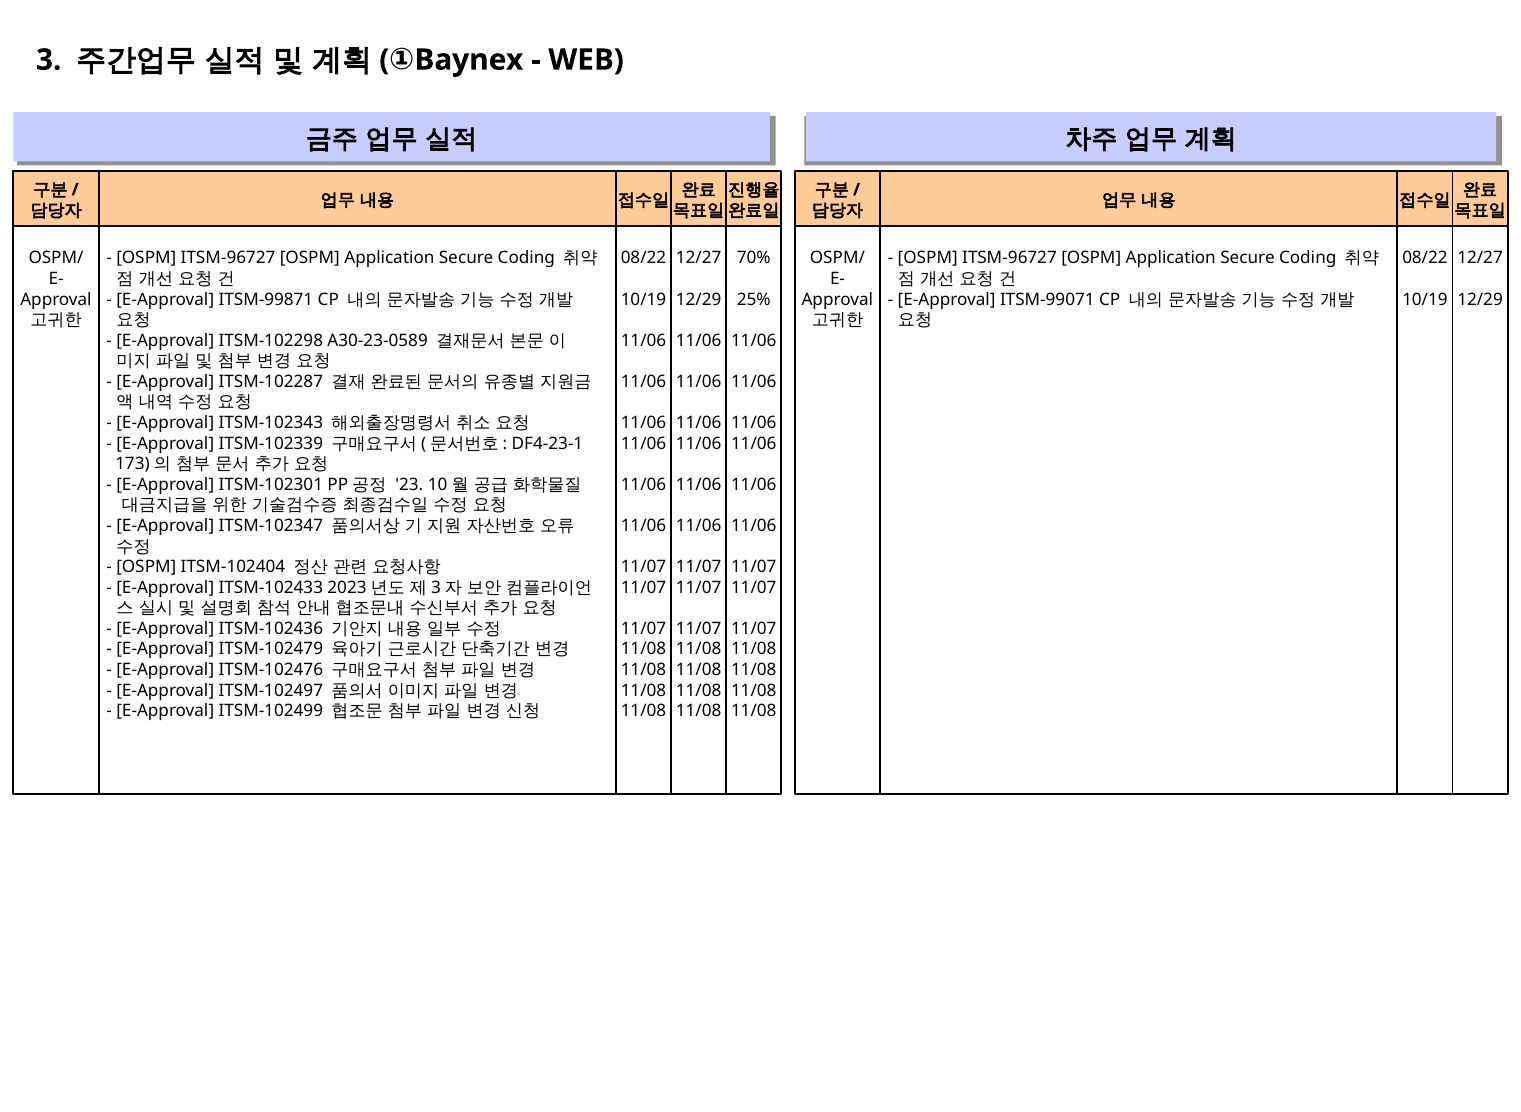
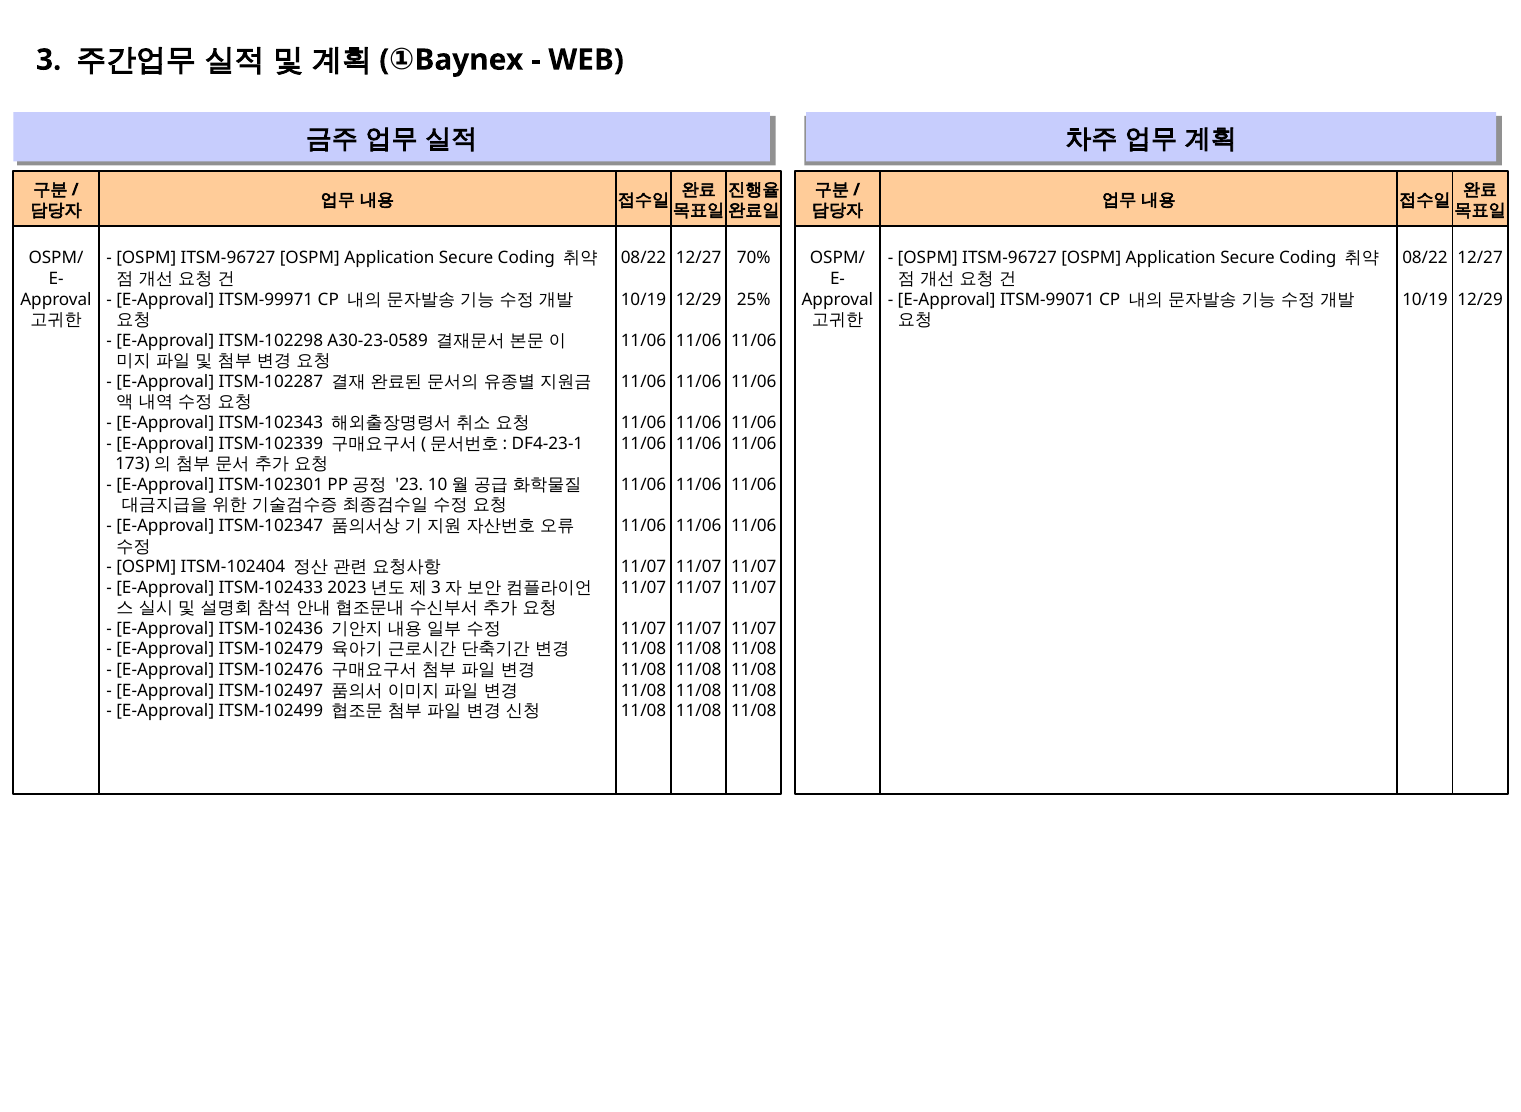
ITSM-99871: ITSM-99871 -> ITSM-99971
